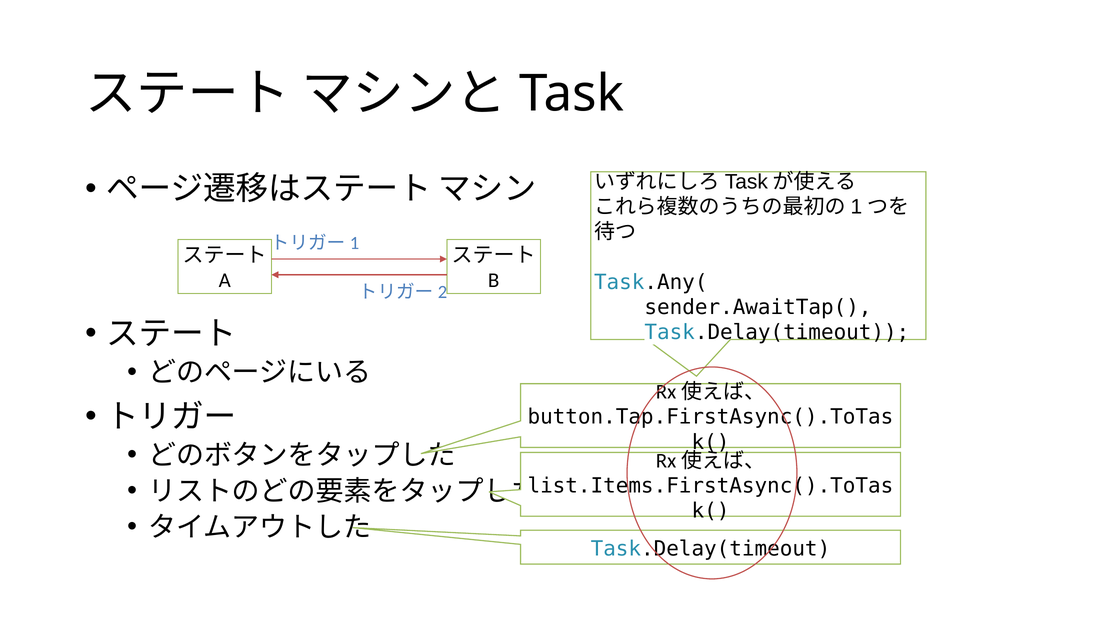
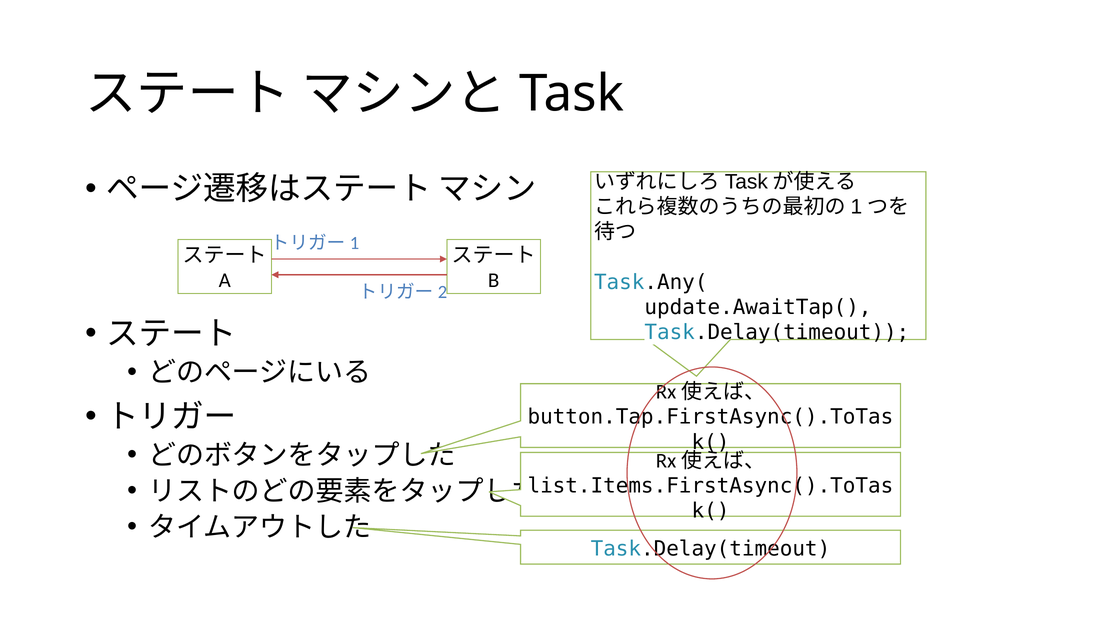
sender.AwaitTap(: sender.AwaitTap( -> update.AwaitTap(
